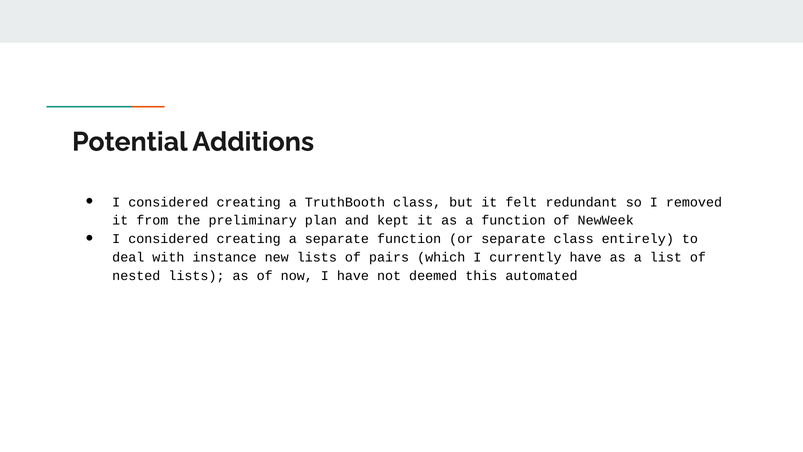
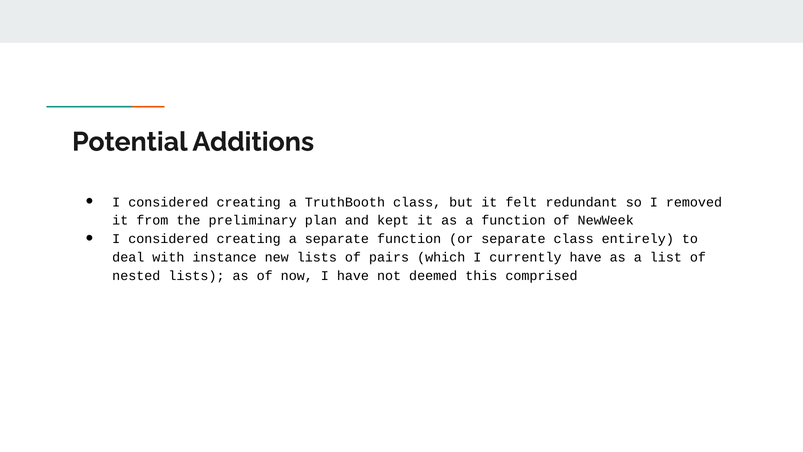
automated: automated -> comprised
